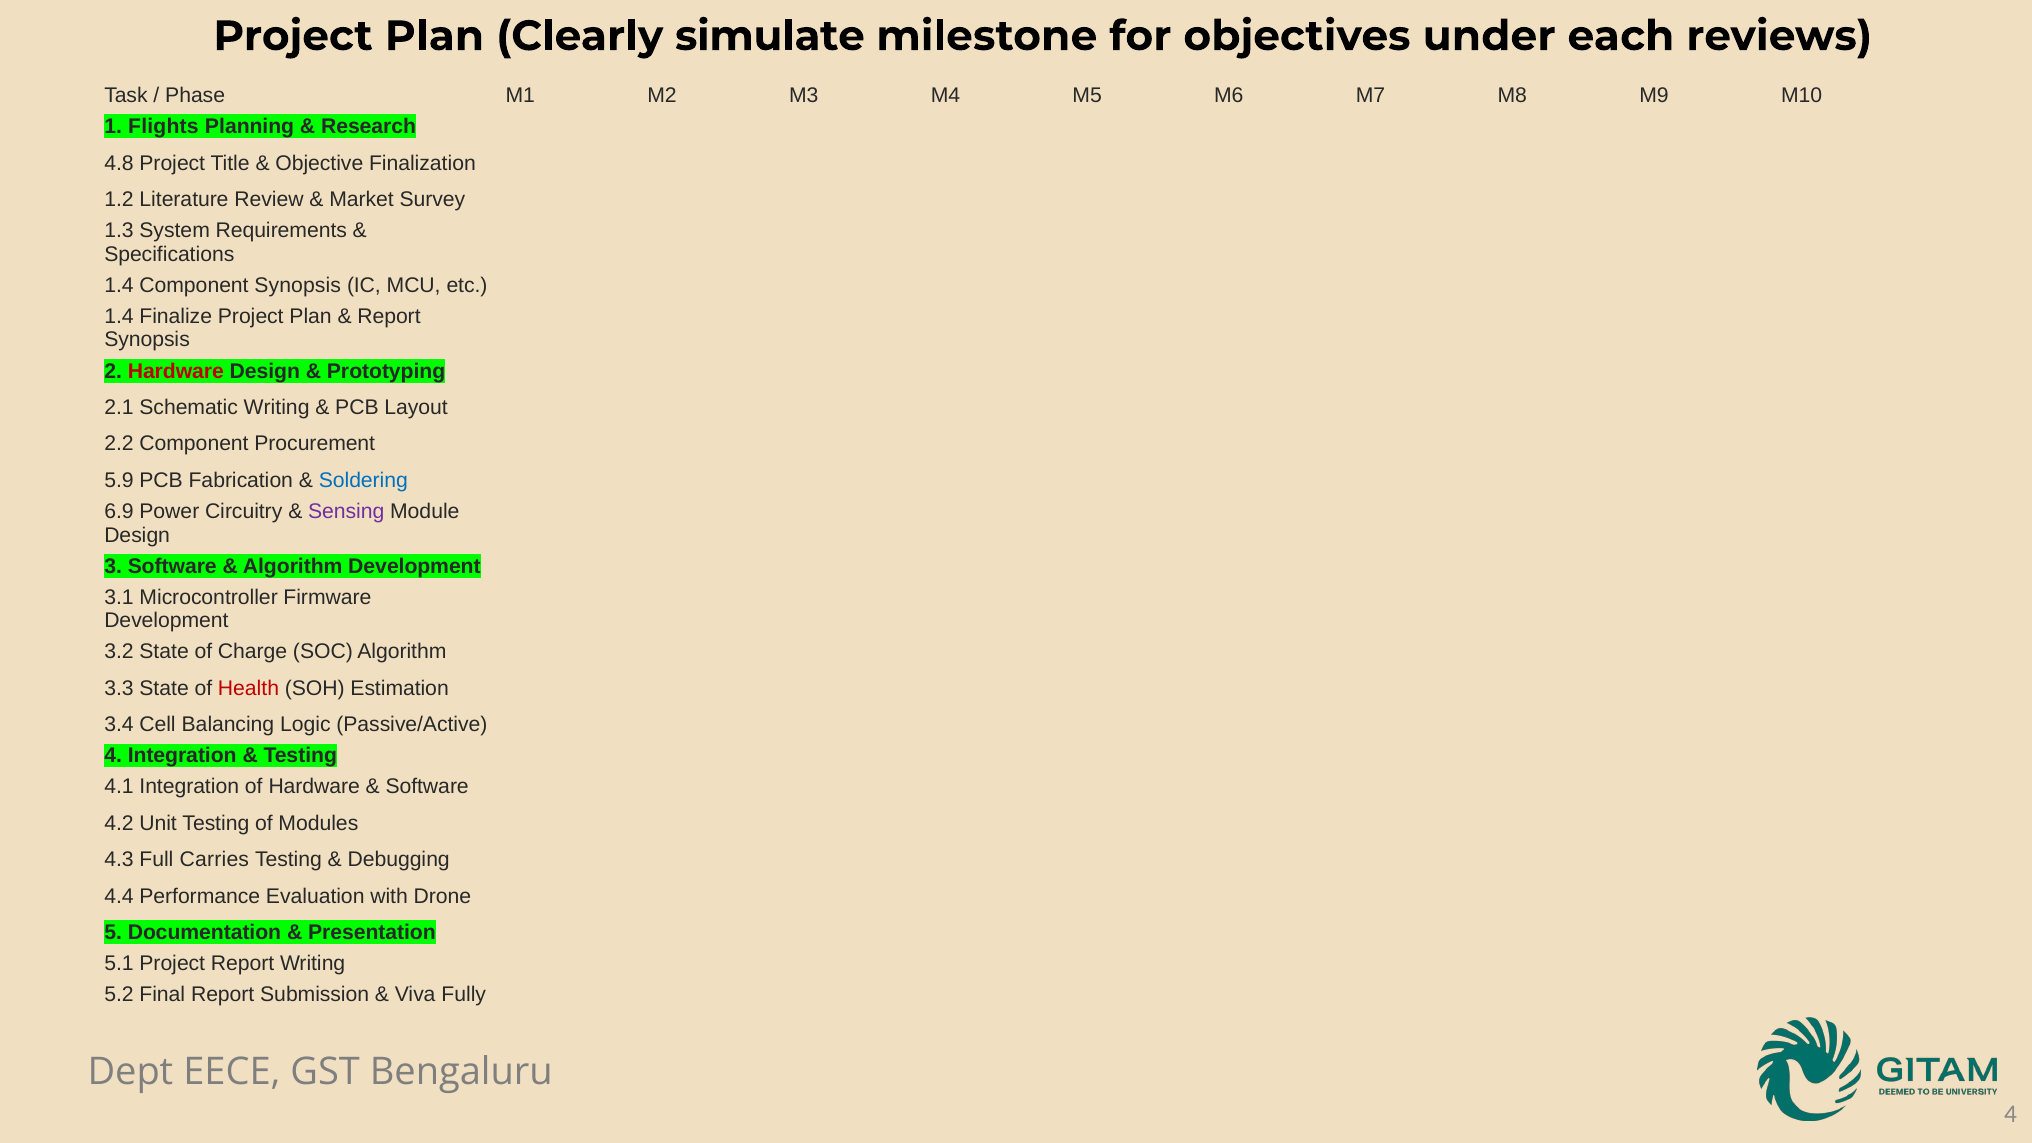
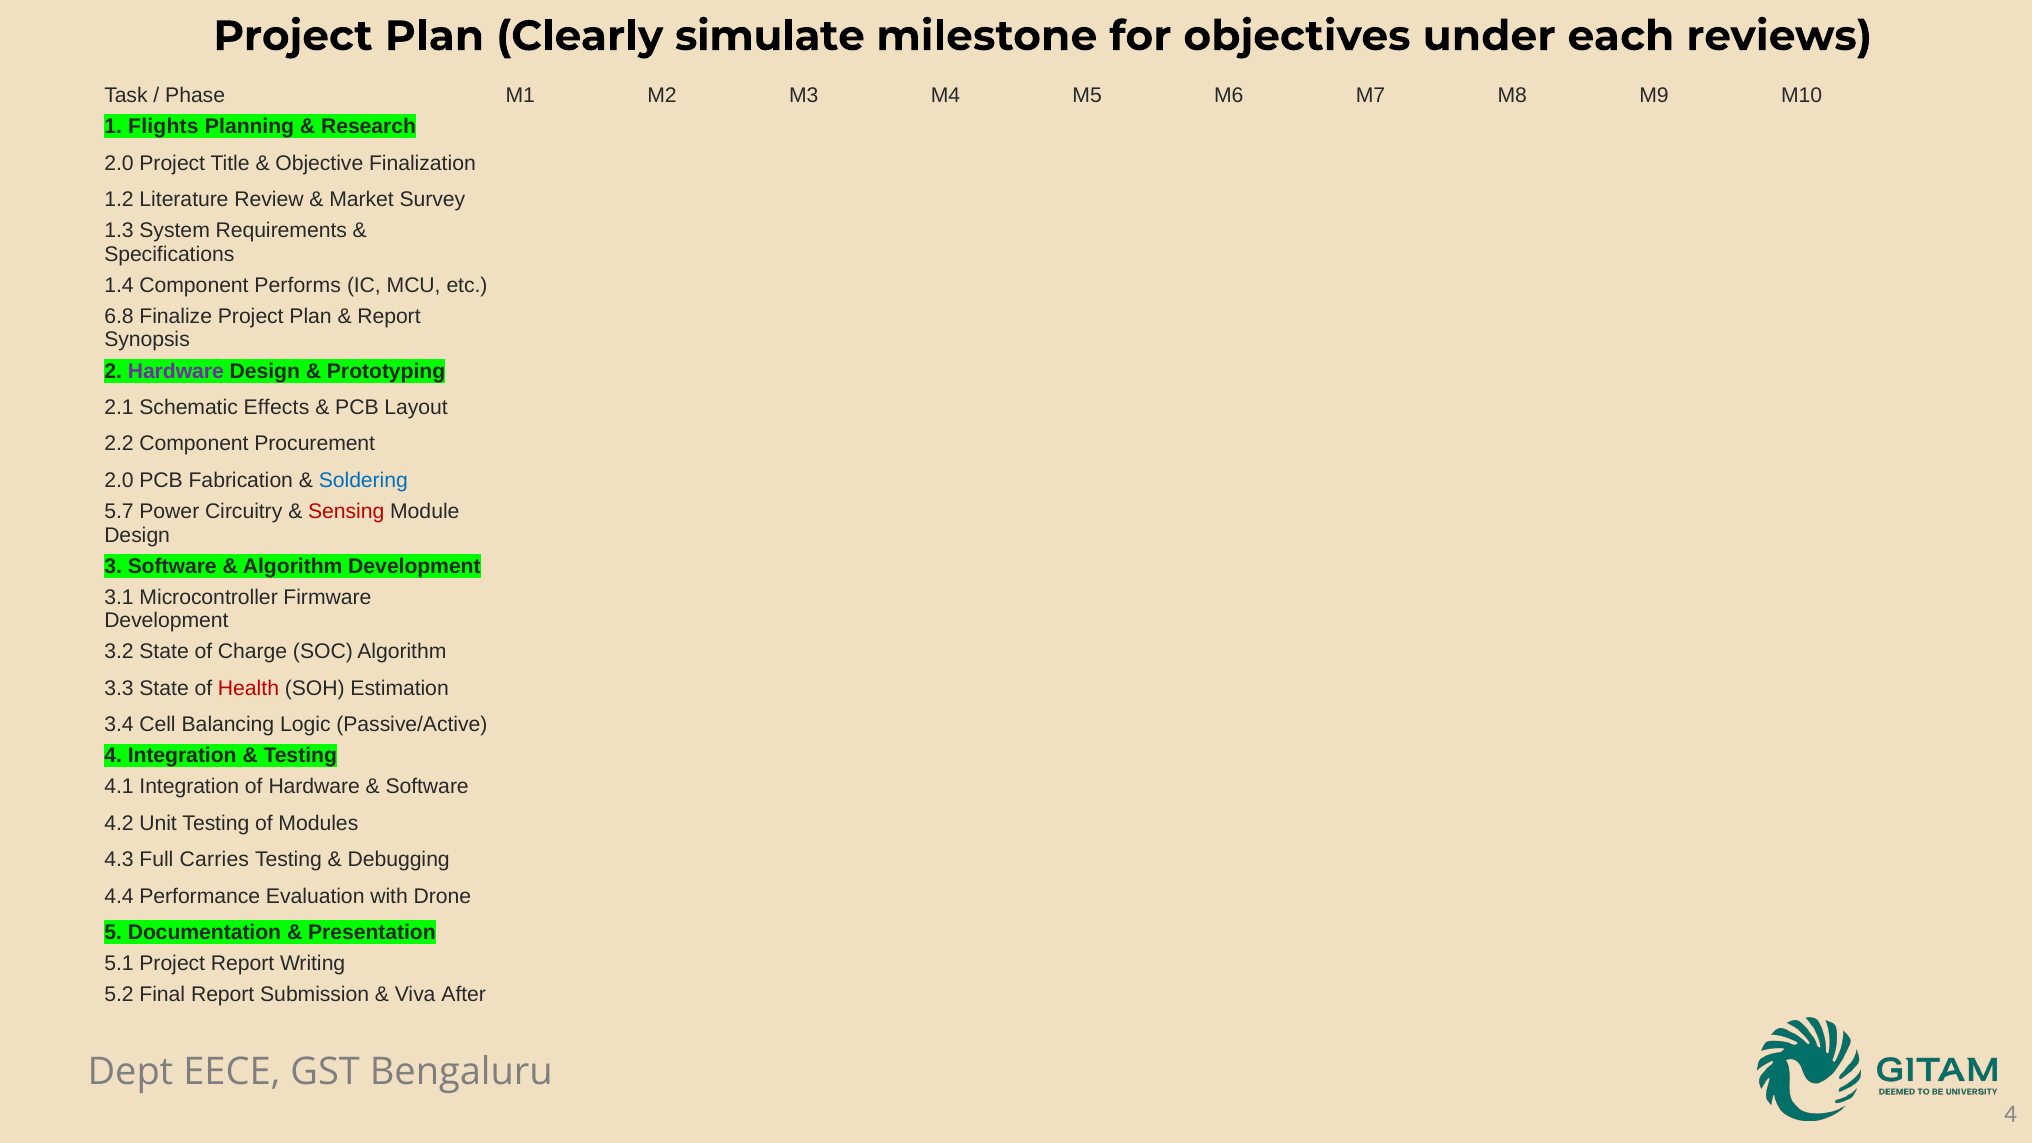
4.8 at (119, 163): 4.8 -> 2.0
Component Synopsis: Synopsis -> Performs
1.4 at (119, 316): 1.4 -> 6.8
Hardware at (176, 371) colour: red -> purple
Schematic Writing: Writing -> Effects
5.9 at (119, 480): 5.9 -> 2.0
6.9: 6.9 -> 5.7
Sensing colour: purple -> red
Fully: Fully -> After
